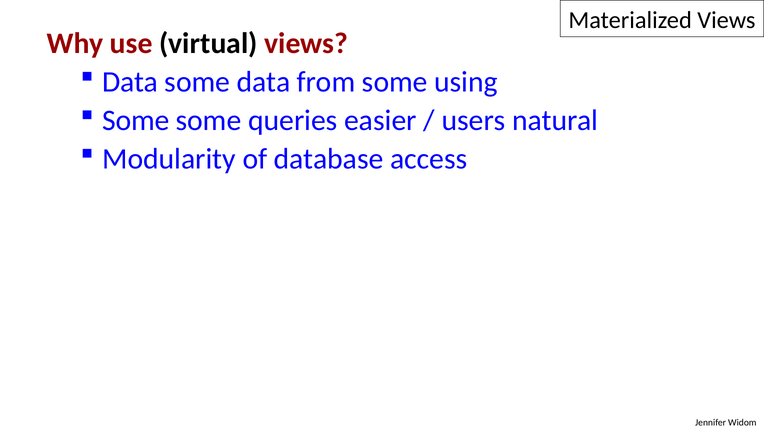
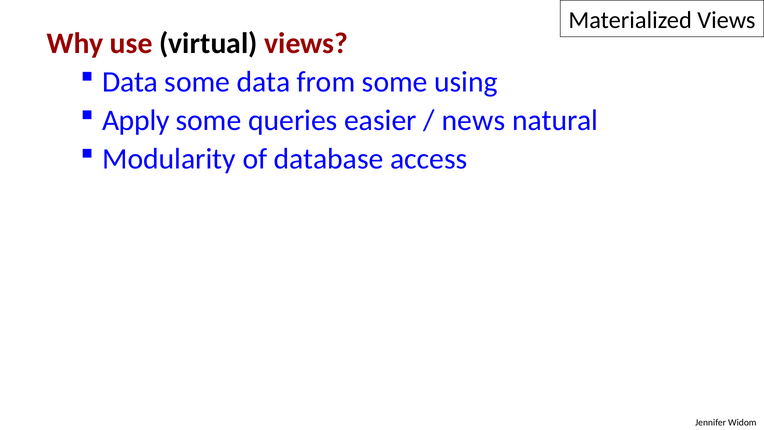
Some at (136, 120): Some -> Apply
users: users -> news
